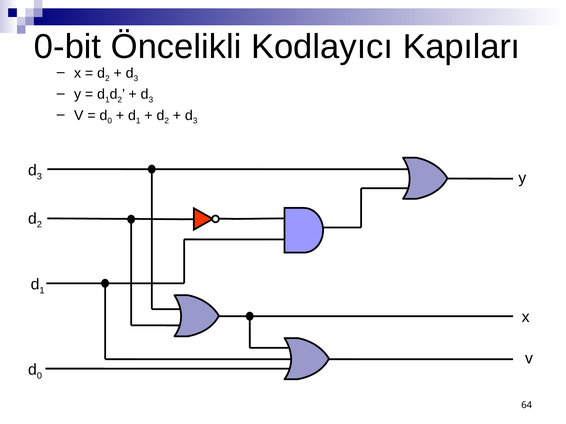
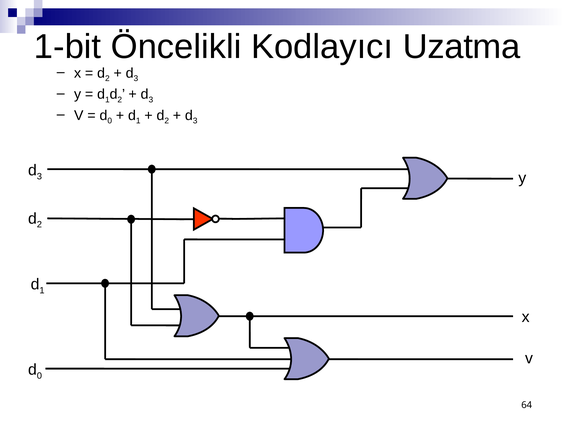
0-bit: 0-bit -> 1-bit
Kapıları: Kapıları -> Uzatma
